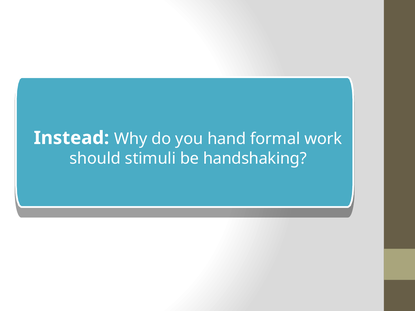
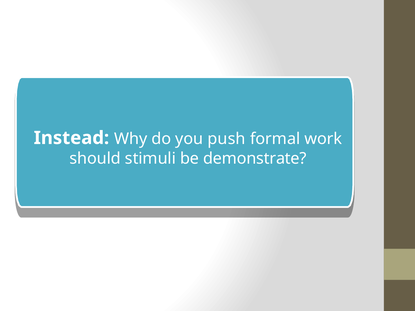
hand: hand -> push
handshaking: handshaking -> demonstrate
